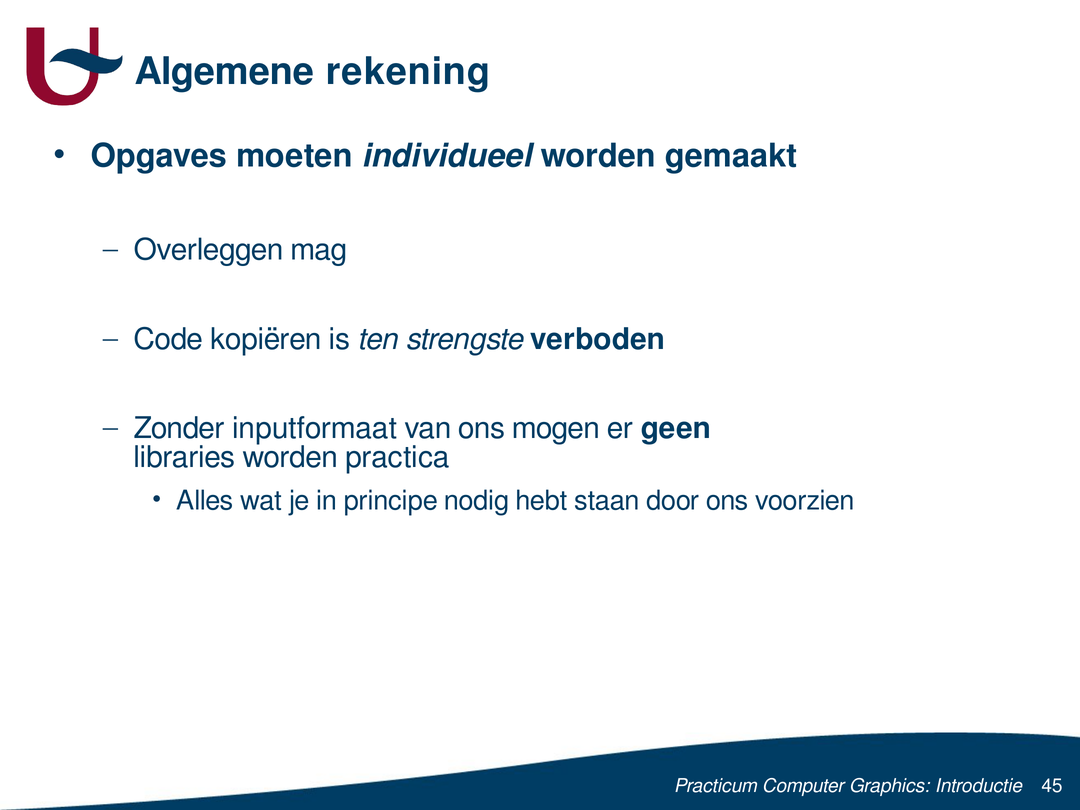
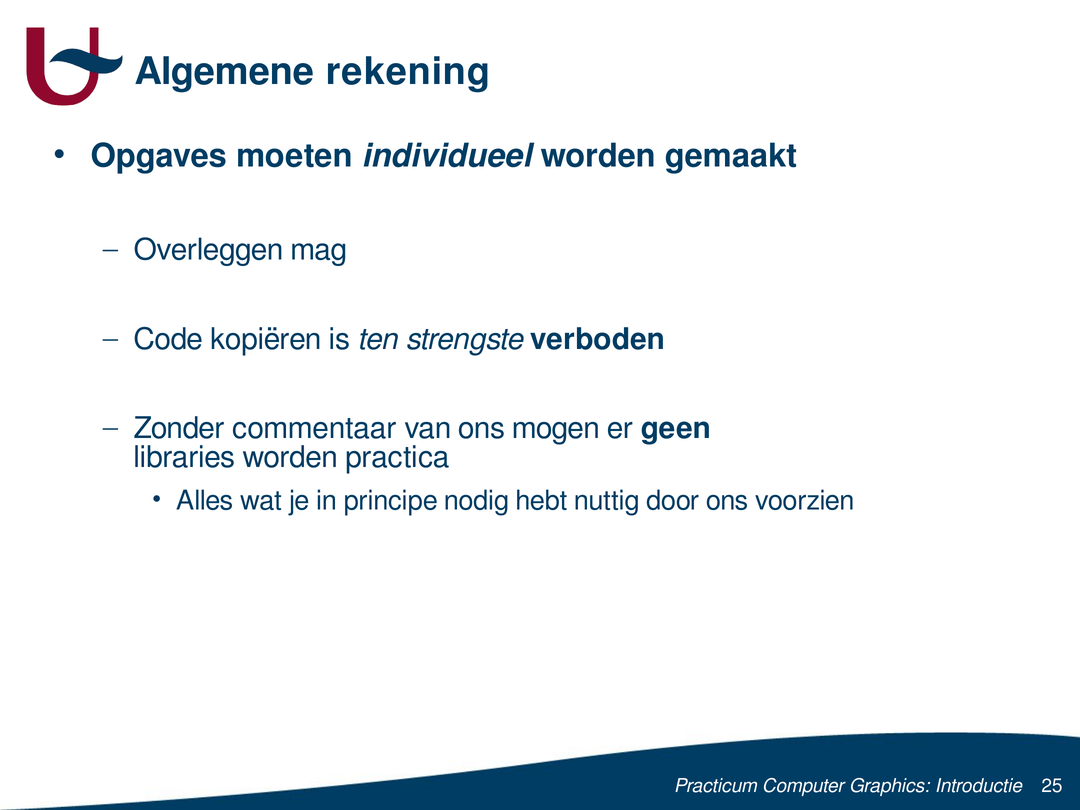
inputformaat: inputformaat -> commentaar
staan: staan -> nuttig
45: 45 -> 25
